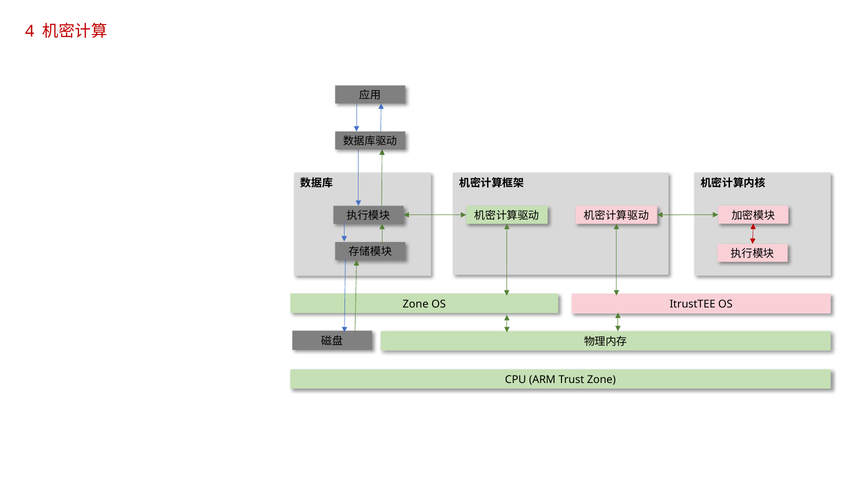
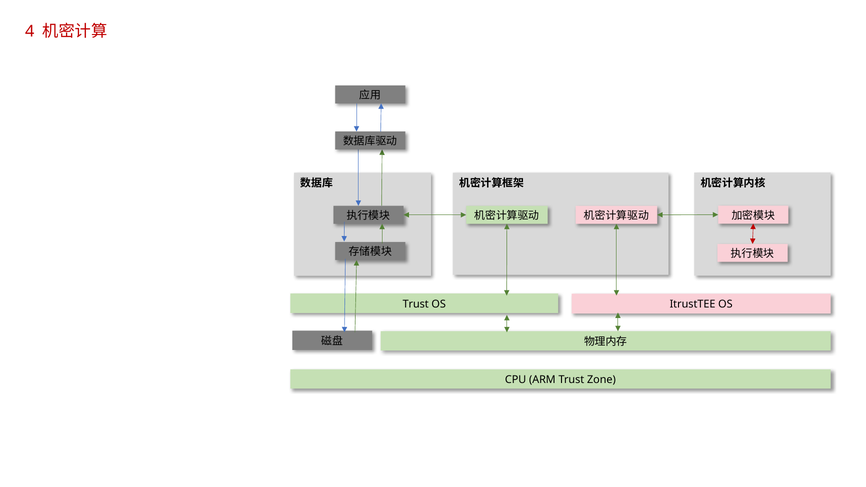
Zone at (416, 304): Zone -> Trust
